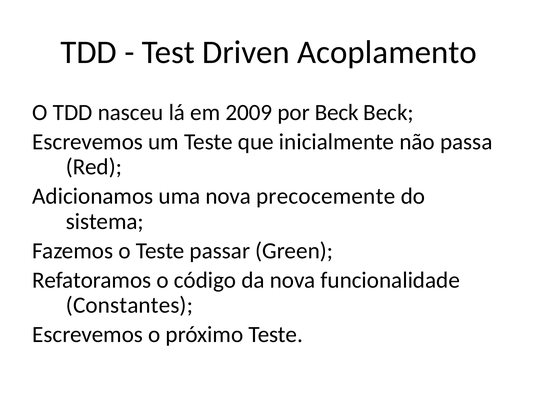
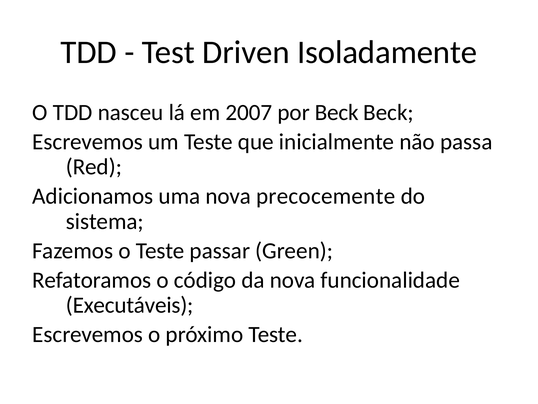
Acoplamento: Acoplamento -> Isoladamente
2009: 2009 -> 2007
Constantes: Constantes -> Executáveis
